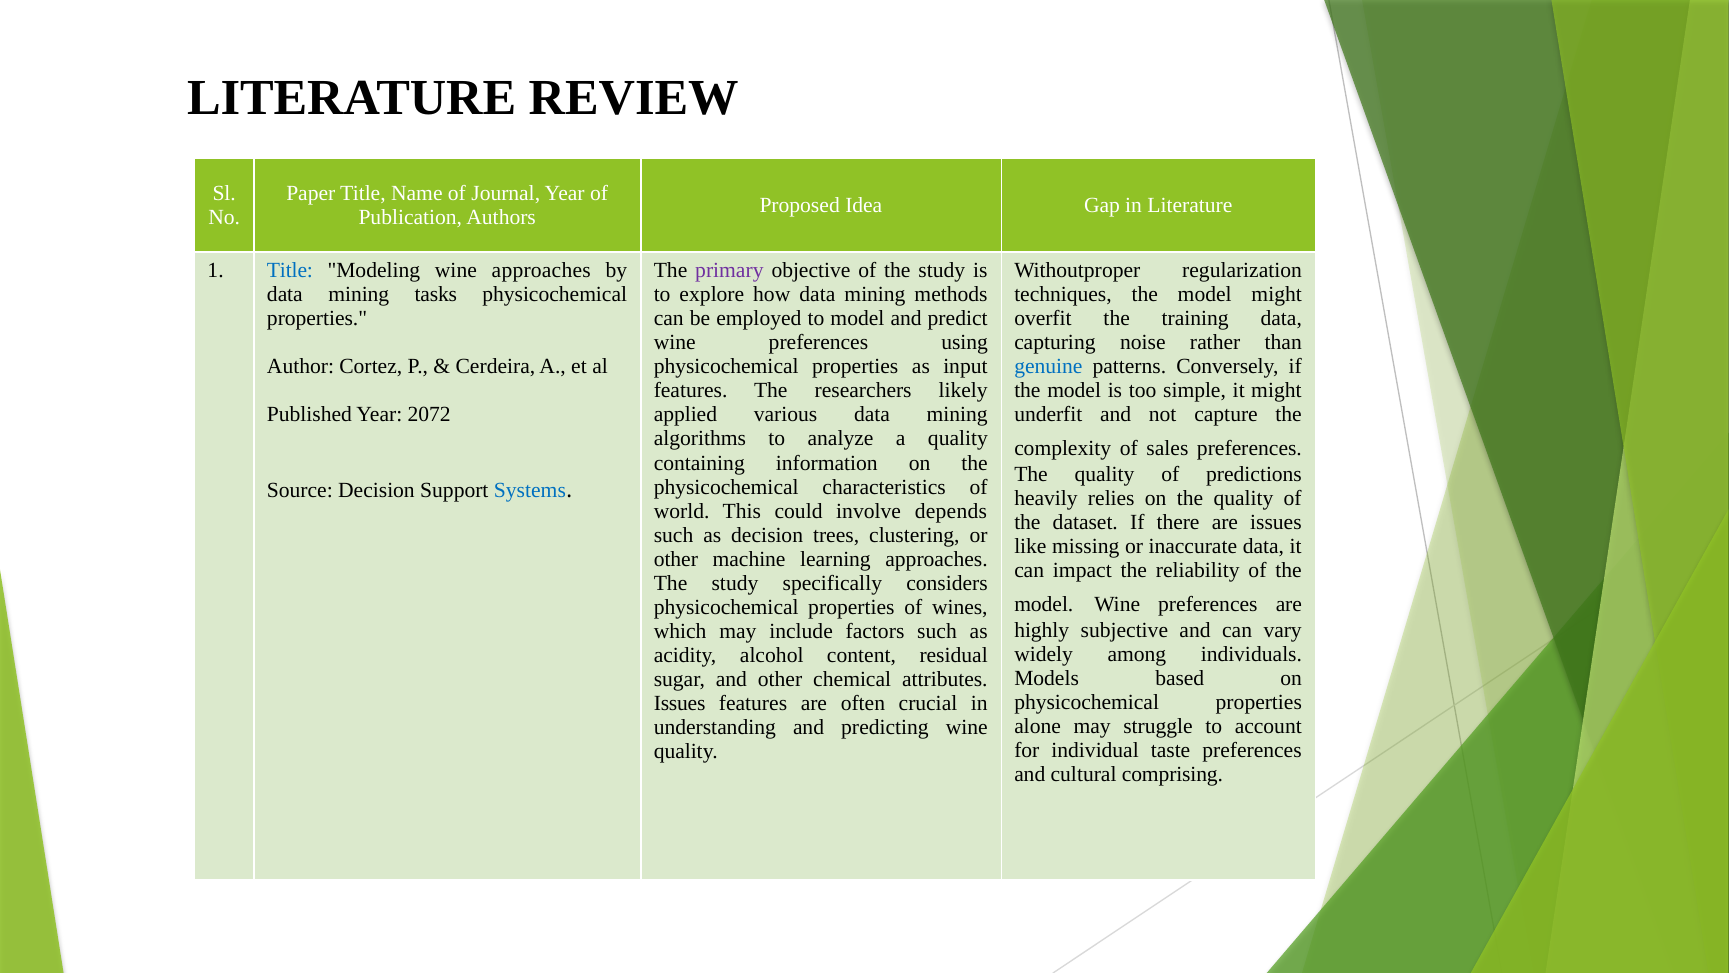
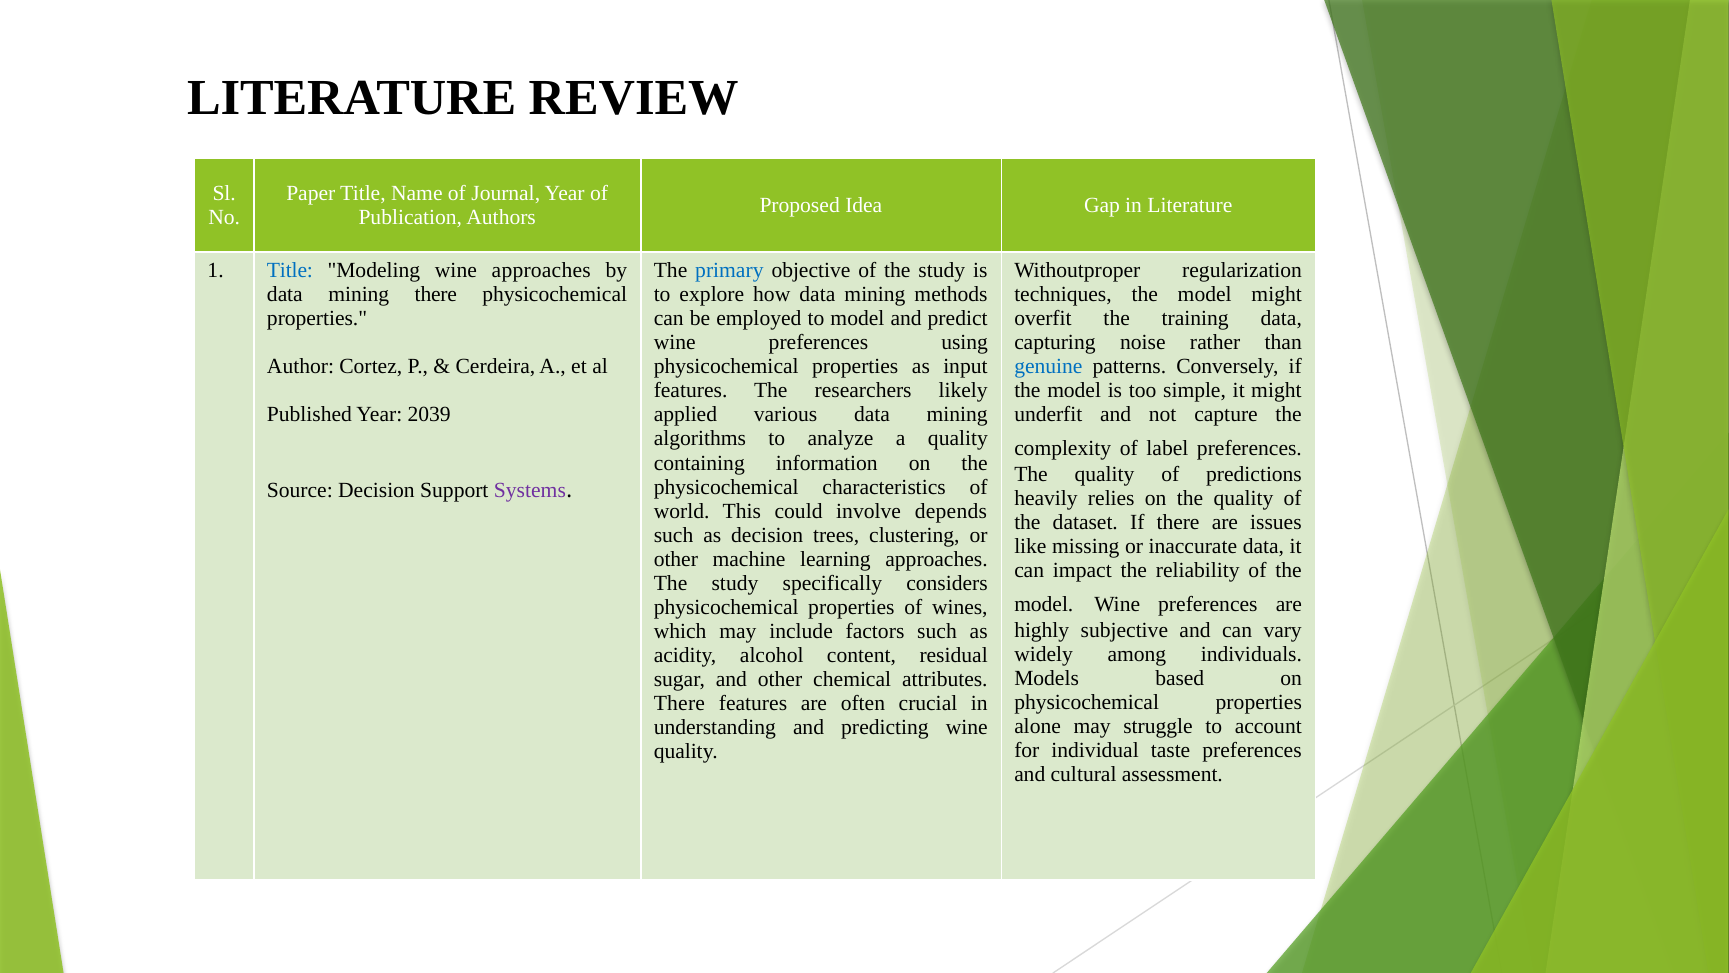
primary colour: purple -> blue
mining tasks: tasks -> there
2072: 2072 -> 2039
sales: sales -> label
Systems colour: blue -> purple
Issues at (680, 703): Issues -> There
comprising: comprising -> assessment
